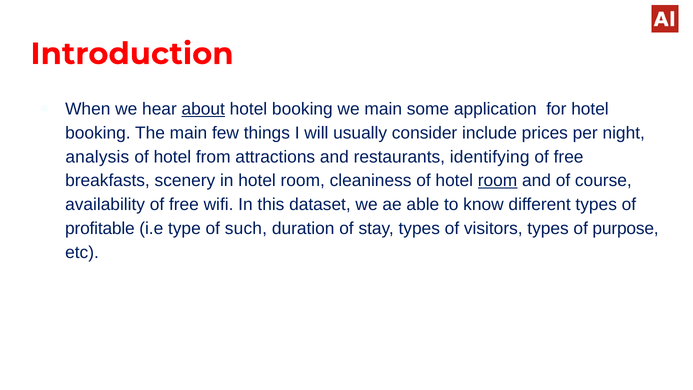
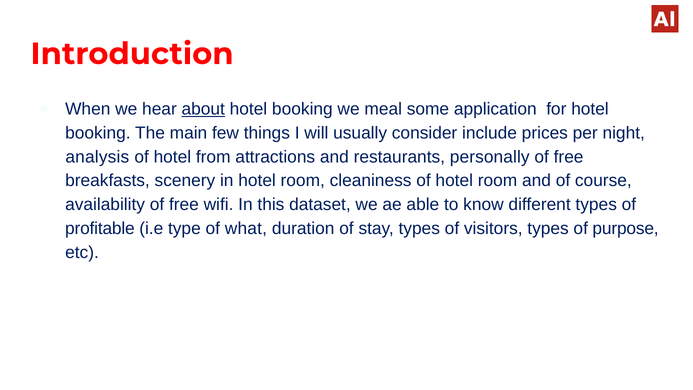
we main: main -> meal
identifying: identifying -> personally
room at (498, 181) underline: present -> none
such: such -> what
